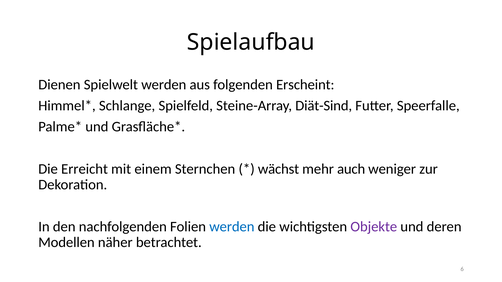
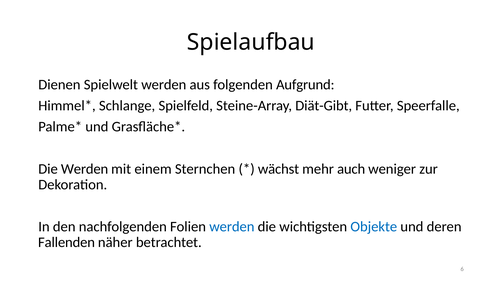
Erscheint: Erscheint -> Aufgrund
Diät-Sind: Diät-Sind -> Diät-Gibt
Die Erreicht: Erreicht -> Werden
Objekte colour: purple -> blue
Modellen: Modellen -> Fallenden
